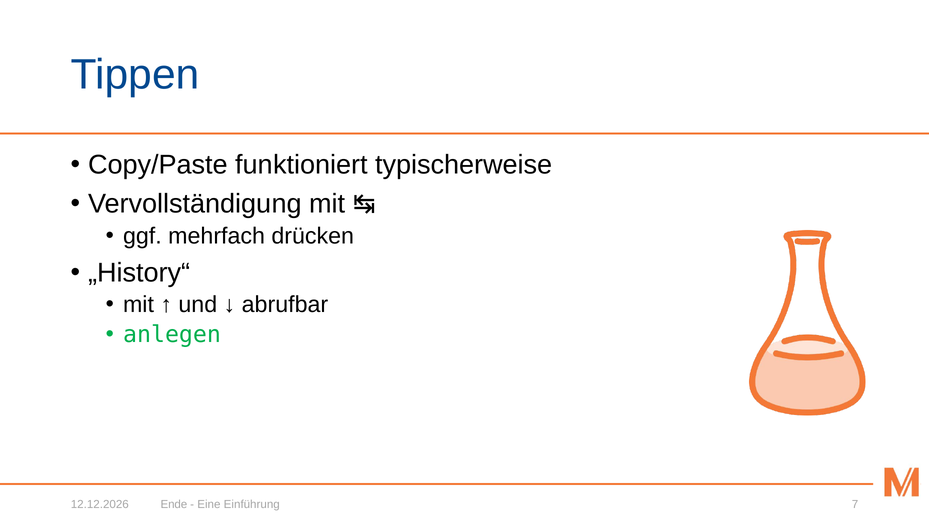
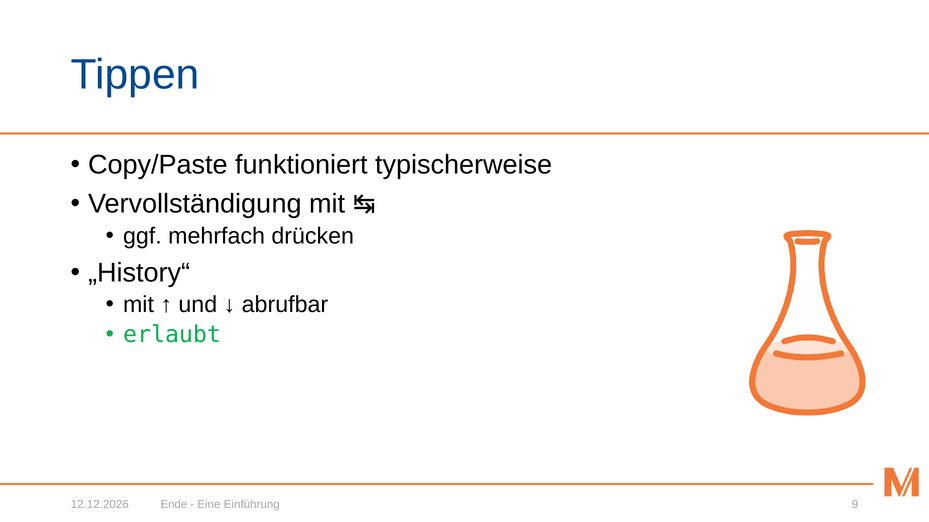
anlegen: anlegen -> erlaubt
7: 7 -> 9
